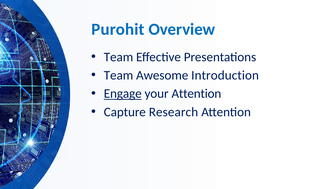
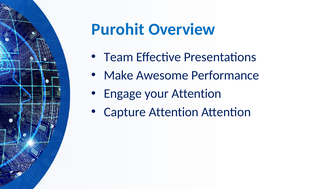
Team at (118, 75): Team -> Make
Introduction: Introduction -> Performance
Engage underline: present -> none
Capture Research: Research -> Attention
